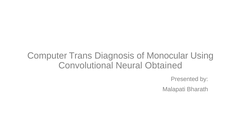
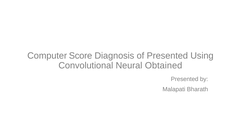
Trans: Trans -> Score
of Monocular: Monocular -> Presented
